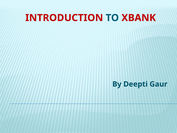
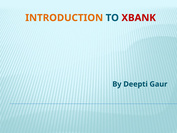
INTRODUCTION colour: red -> orange
